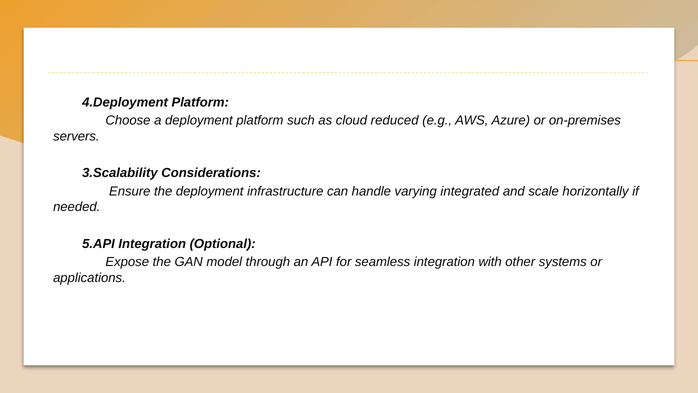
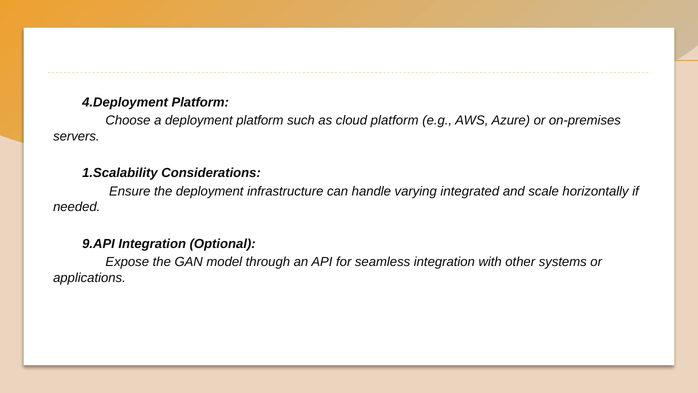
cloud reduced: reduced -> platform
3.Scalability: 3.Scalability -> 1.Scalability
5.API: 5.API -> 9.API
